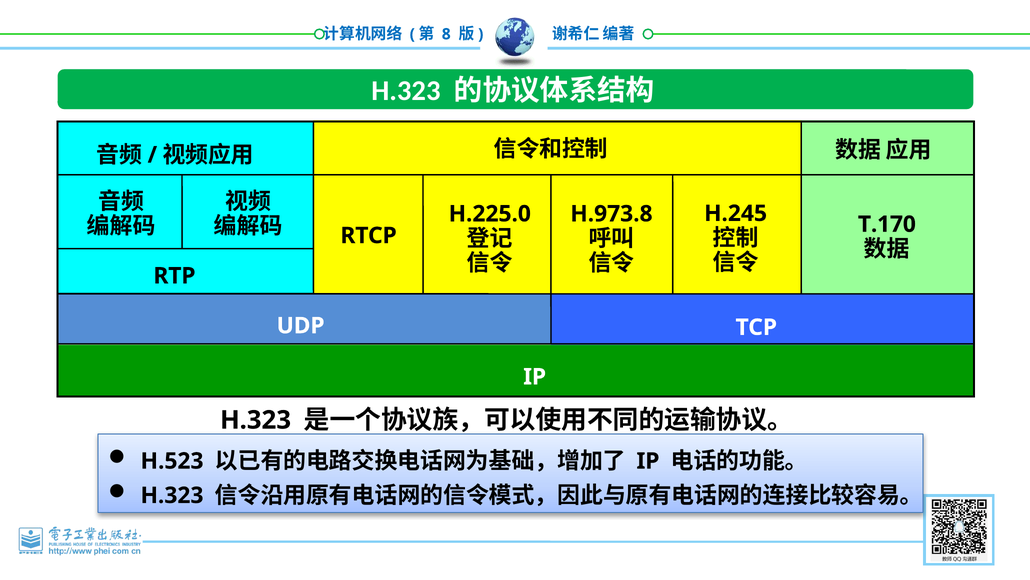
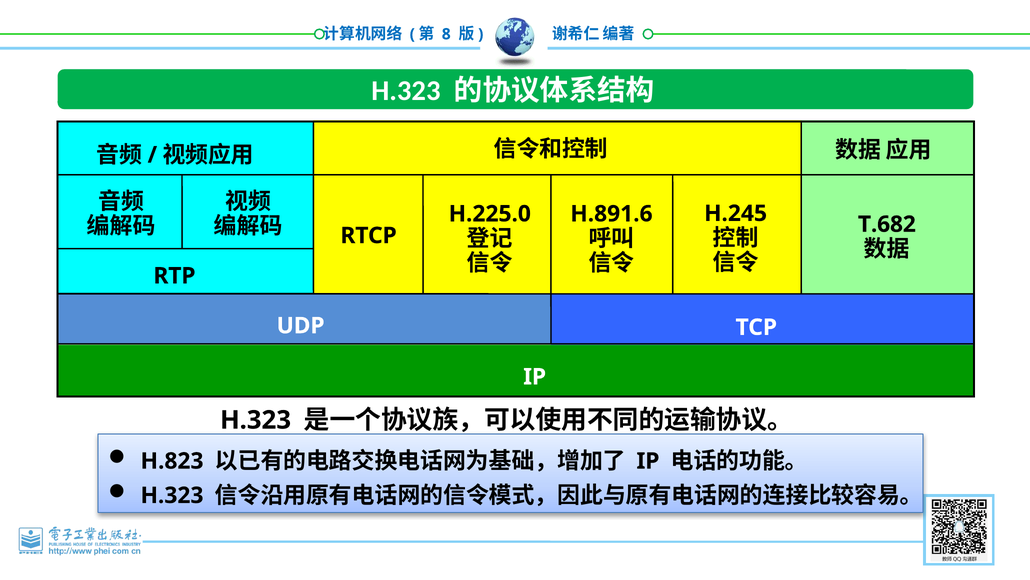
H.973.8: H.973.8 -> H.891.6
T.170: T.170 -> T.682
H.523: H.523 -> H.823
